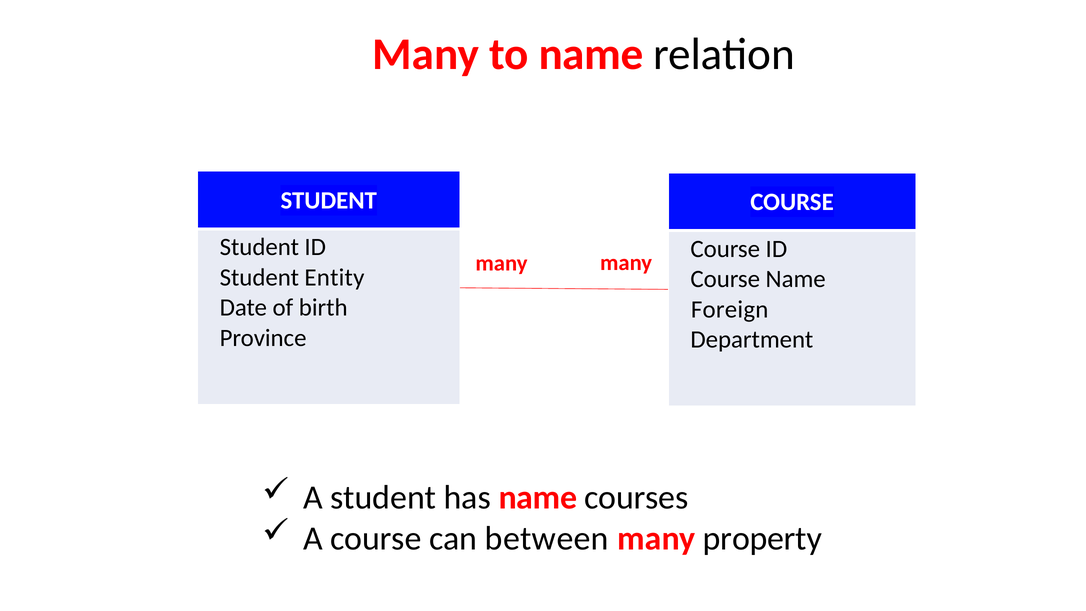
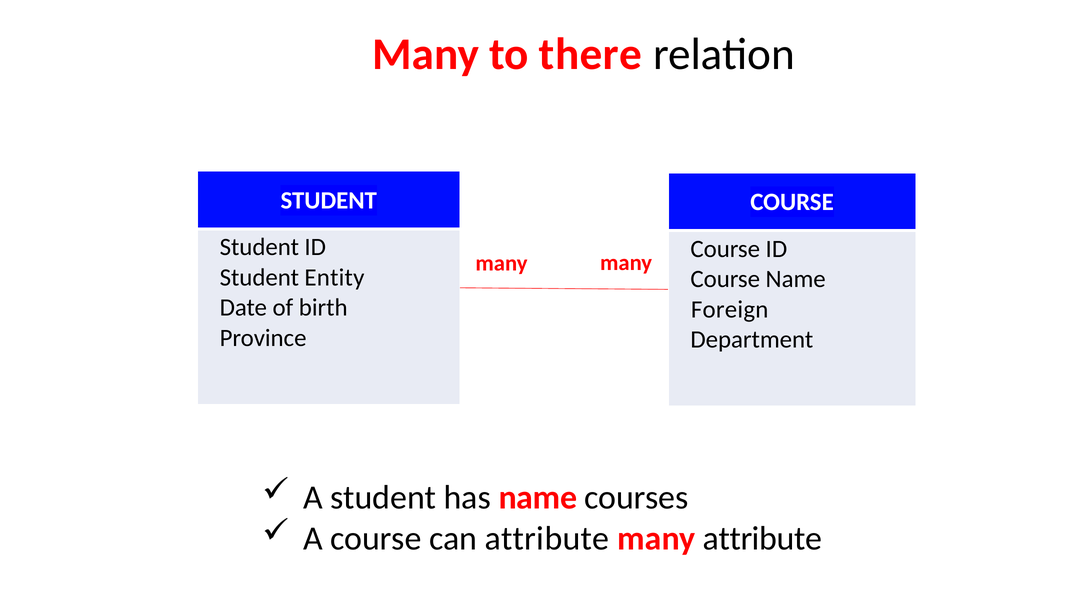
to name: name -> there
can between: between -> attribute
many property: property -> attribute
